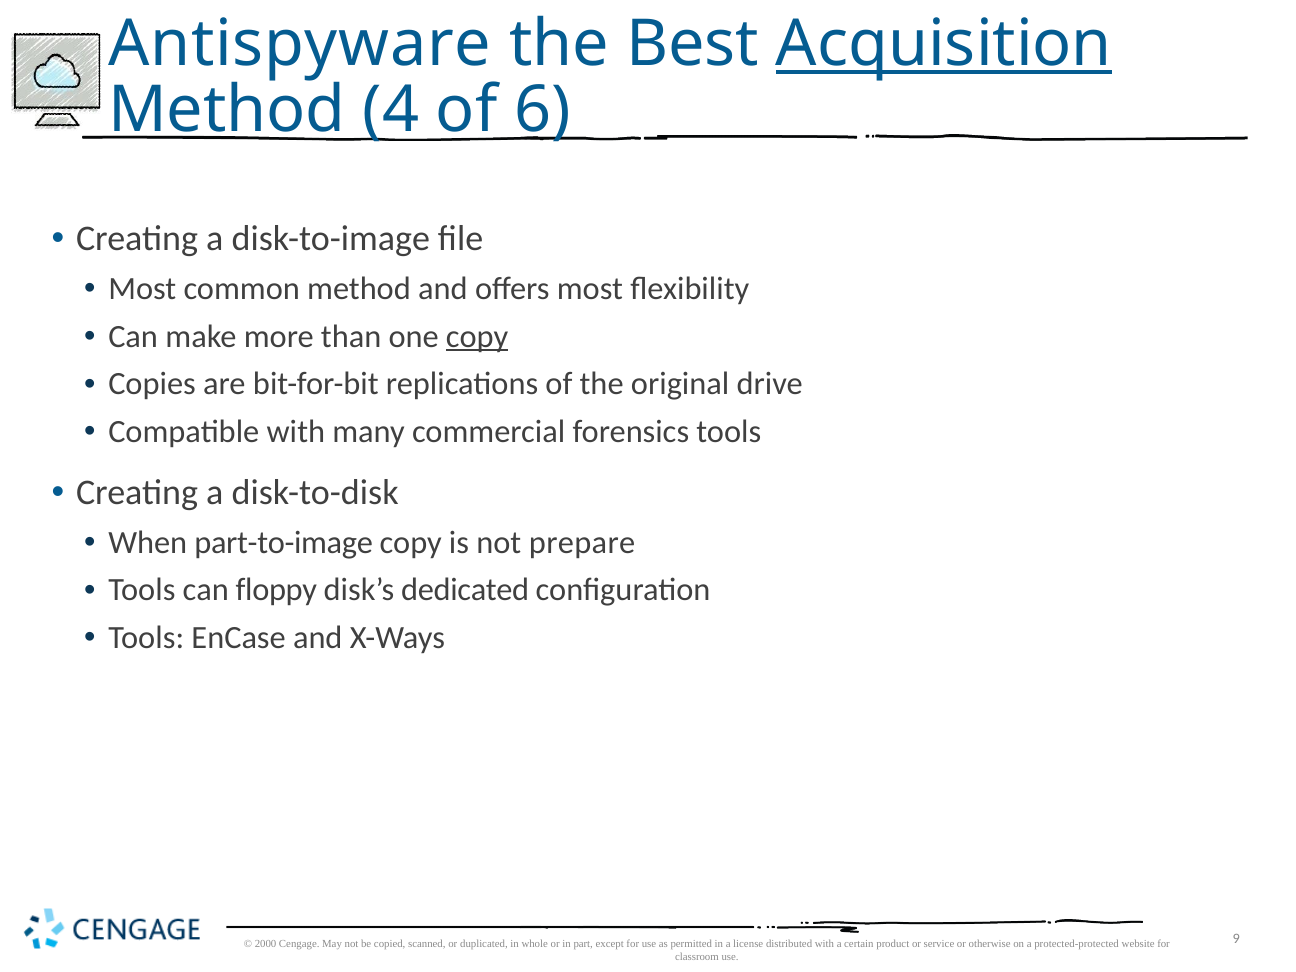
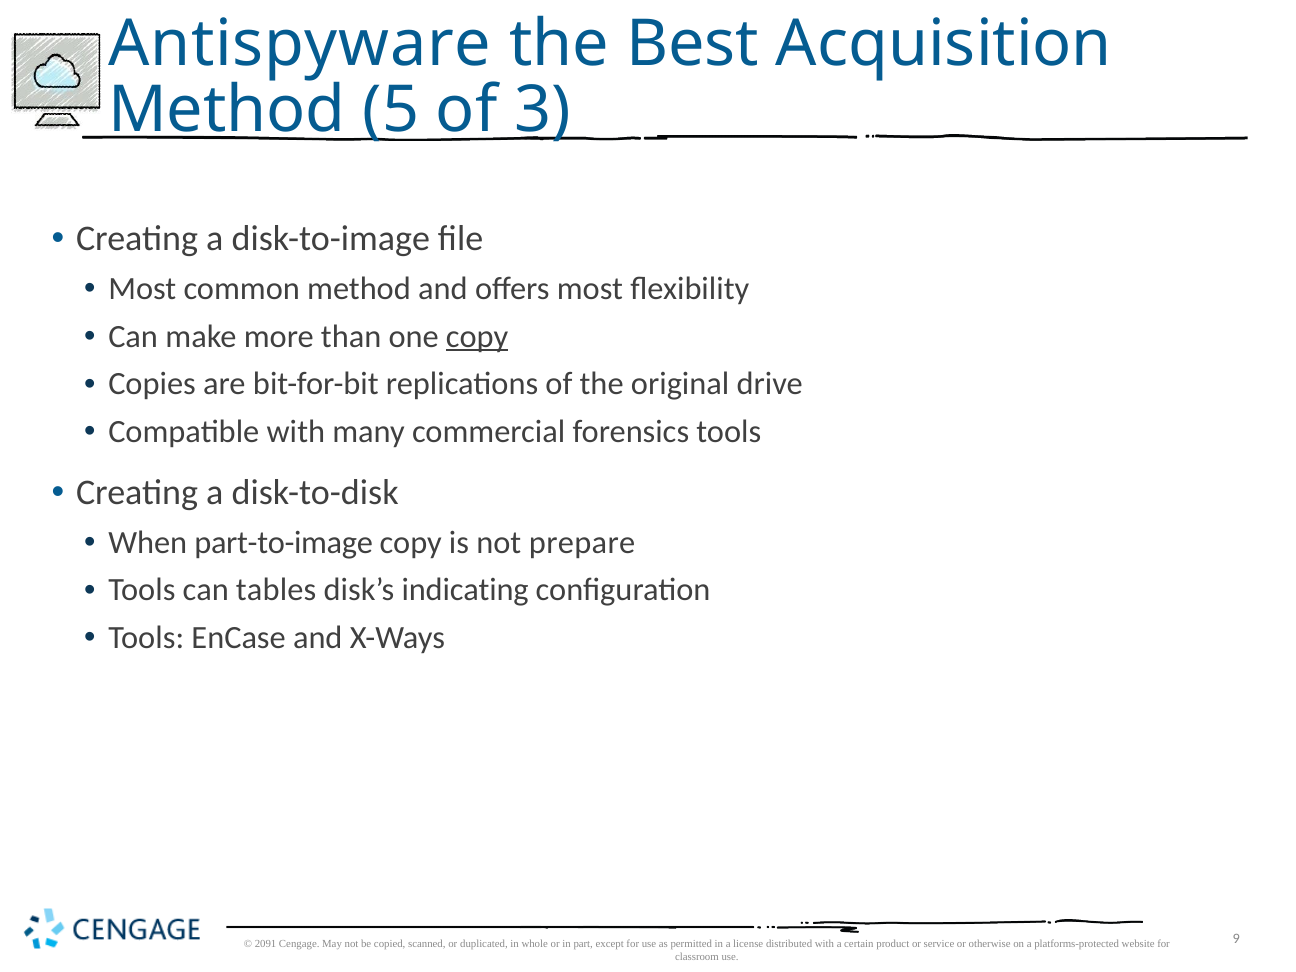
Acquisition underline: present -> none
4: 4 -> 5
6: 6 -> 3
floppy: floppy -> tables
dedicated: dedicated -> indicating
2000: 2000 -> 2091
protected-protected: protected-protected -> platforms-protected
